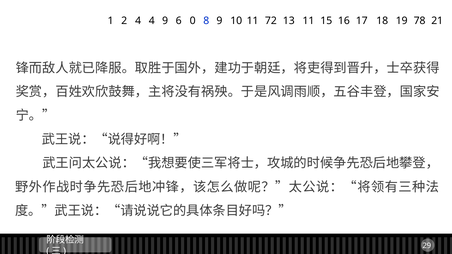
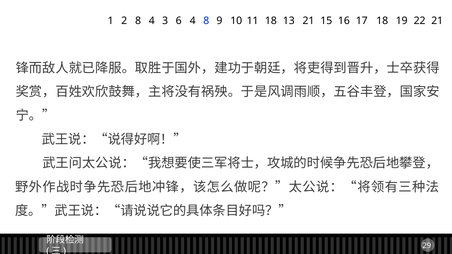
2 4: 4 -> 8
4 9: 9 -> 3
6 0: 0 -> 4
11 72: 72 -> 18
13 11: 11 -> 21
78: 78 -> 22
